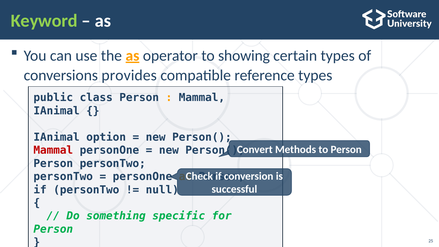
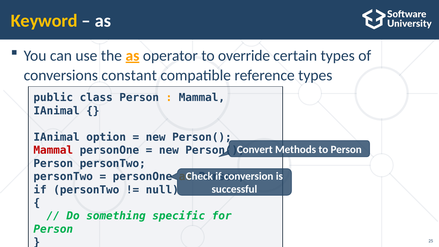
Keyword colour: light green -> yellow
showing: showing -> override
provides: provides -> constant
